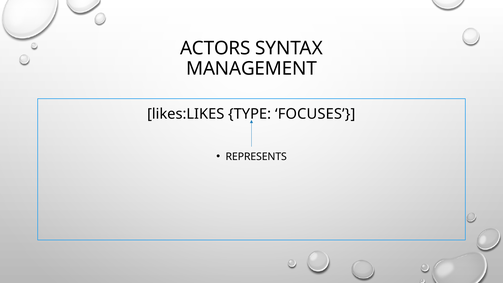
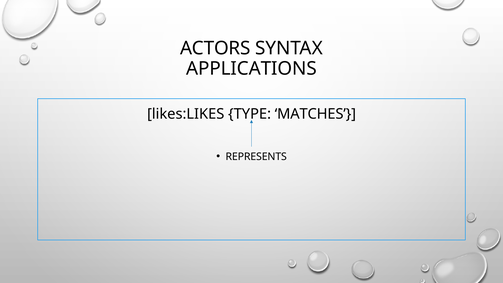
MANAGEMENT: MANAGEMENT -> APPLICATIONS
FOCUSES: FOCUSES -> MATCHES
